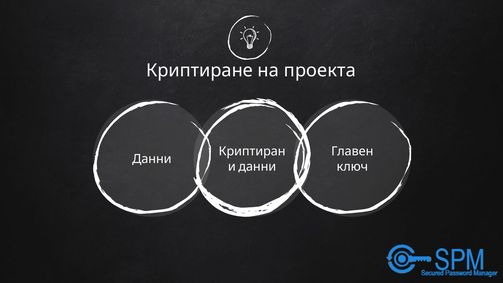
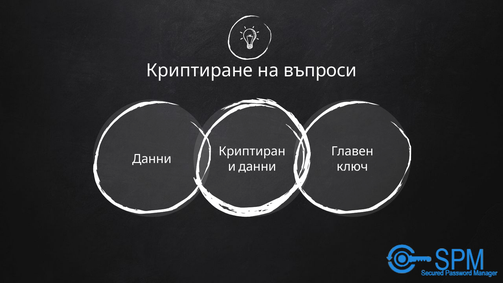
проекта: проекта -> въпроси
